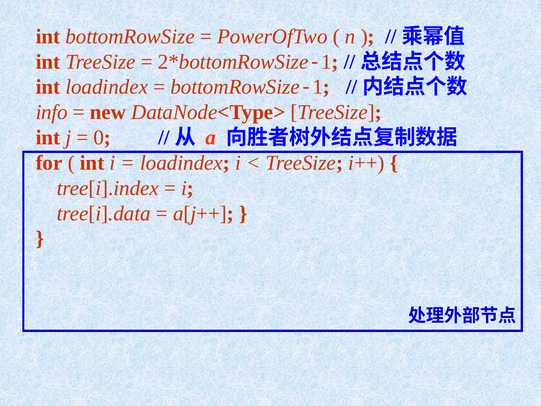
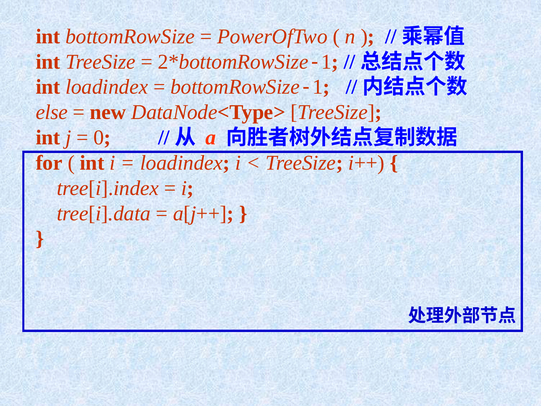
info: info -> else
